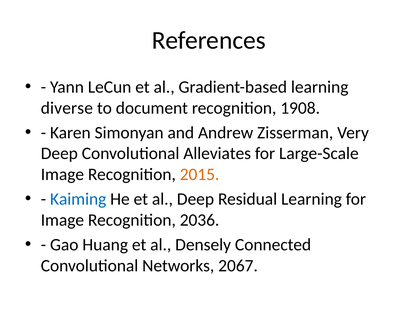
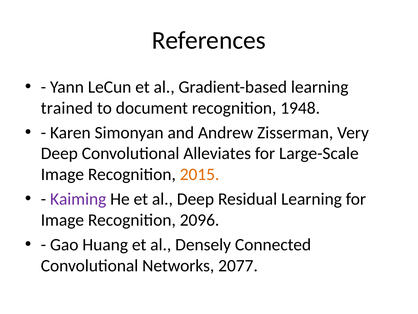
diverse: diverse -> trained
1908: 1908 -> 1948
Kaiming colour: blue -> purple
2036: 2036 -> 2096
2067: 2067 -> 2077
